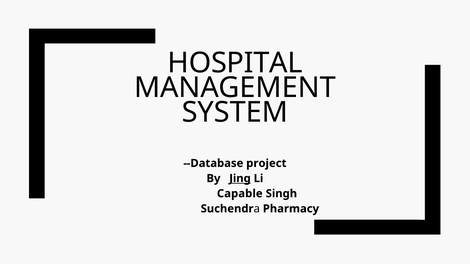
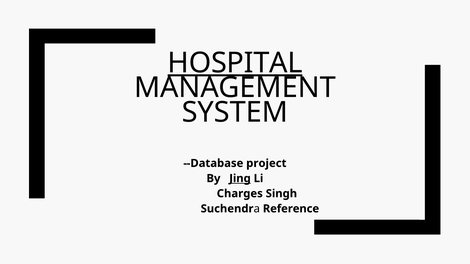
HOSPITAL underline: none -> present
Capable: Capable -> Charges
Pharmacy: Pharmacy -> Reference
